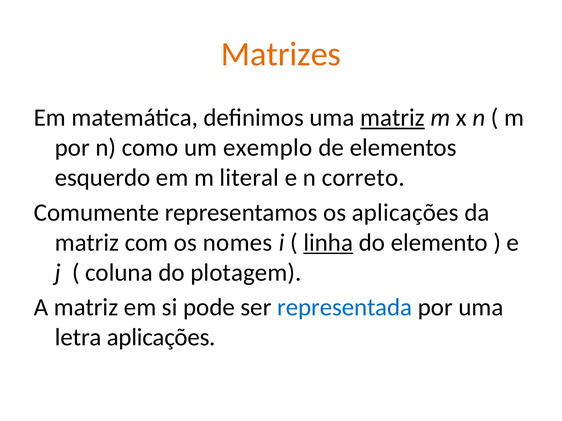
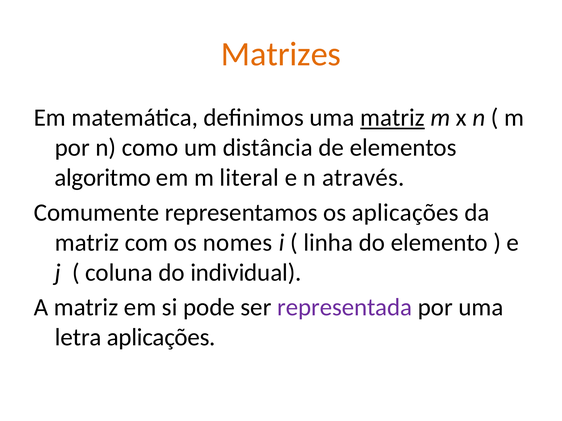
exemplo: exemplo -> distância
esquerdo: esquerdo -> algoritmo
correto: correto -> através
linha underline: present -> none
plotagem: plotagem -> individual
representada colour: blue -> purple
